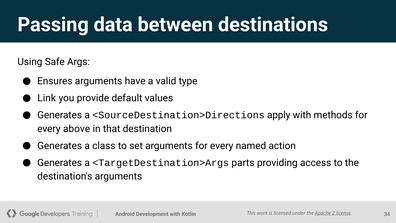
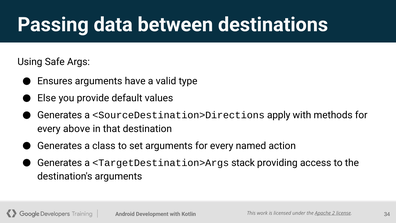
Link: Link -> Else
parts: parts -> stack
